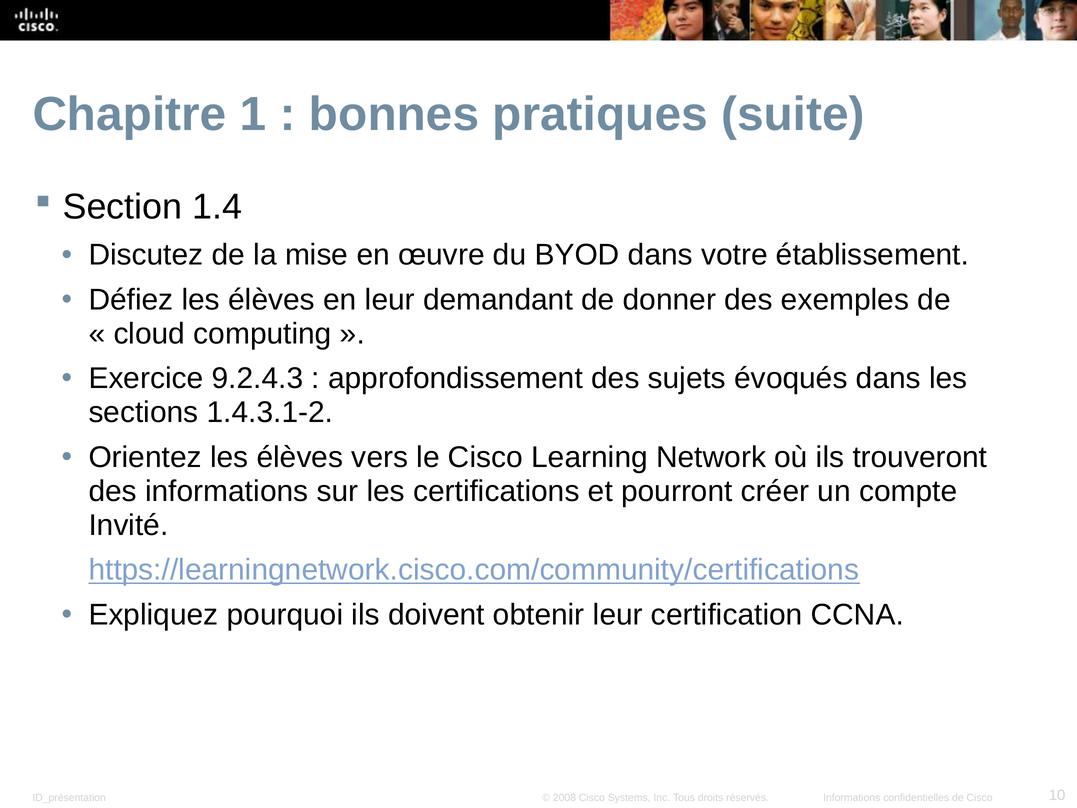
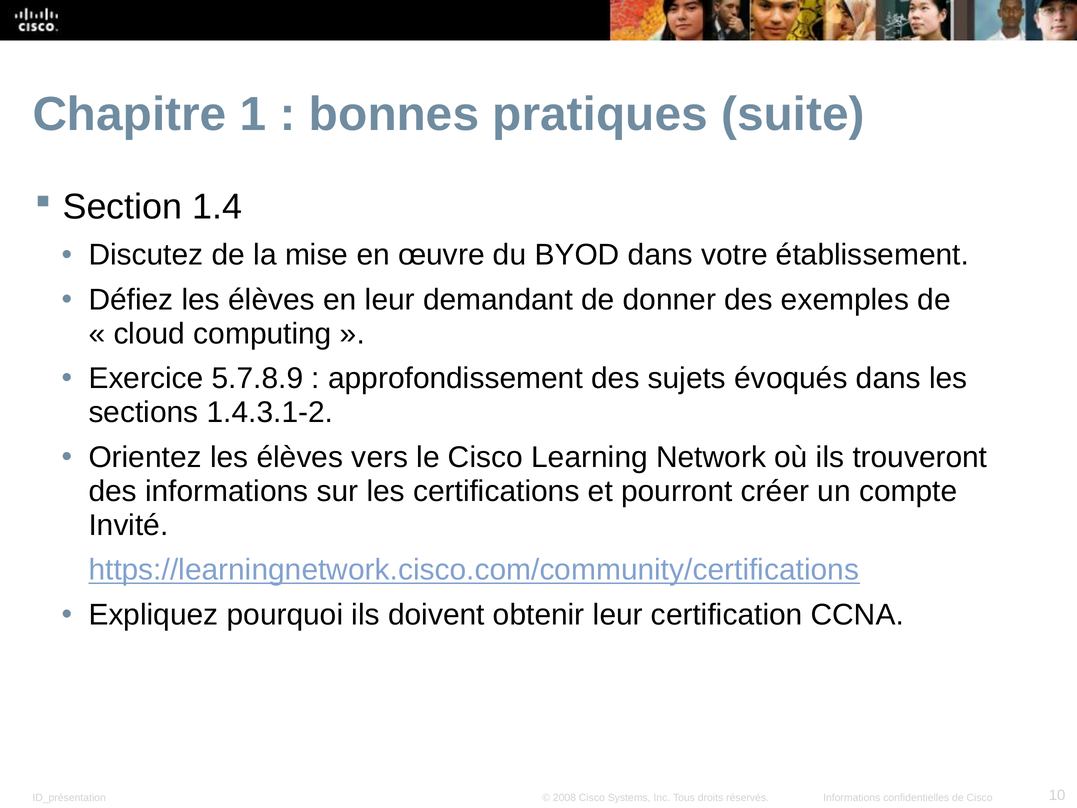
9.2.4.3: 9.2.4.3 -> 5.7.8.9
